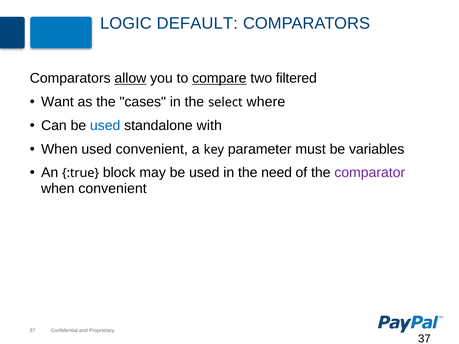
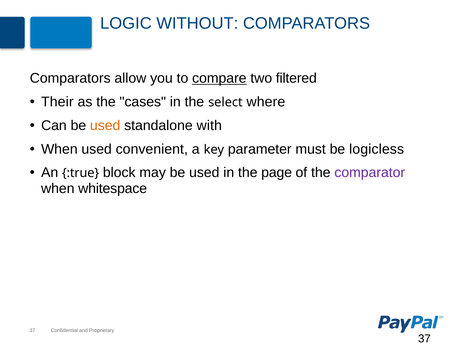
DEFAULT: DEFAULT -> WITHOUT
allow underline: present -> none
Want: Want -> Their
used at (105, 126) colour: blue -> orange
variables: variables -> logicless
need: need -> page
when convenient: convenient -> whitespace
